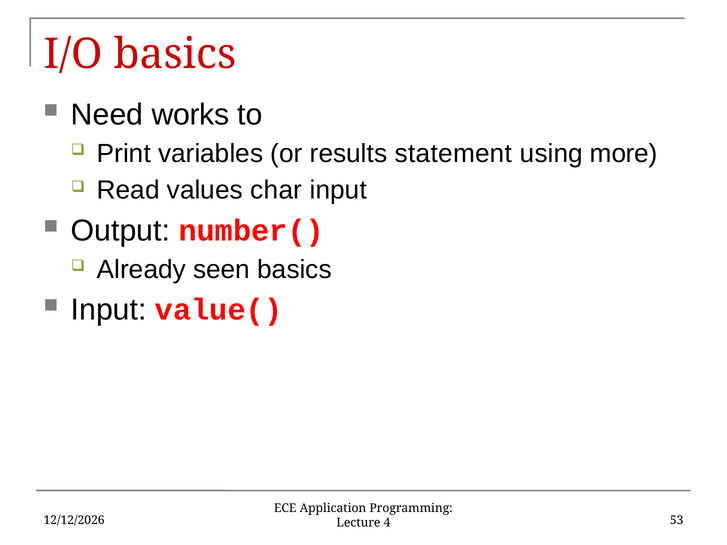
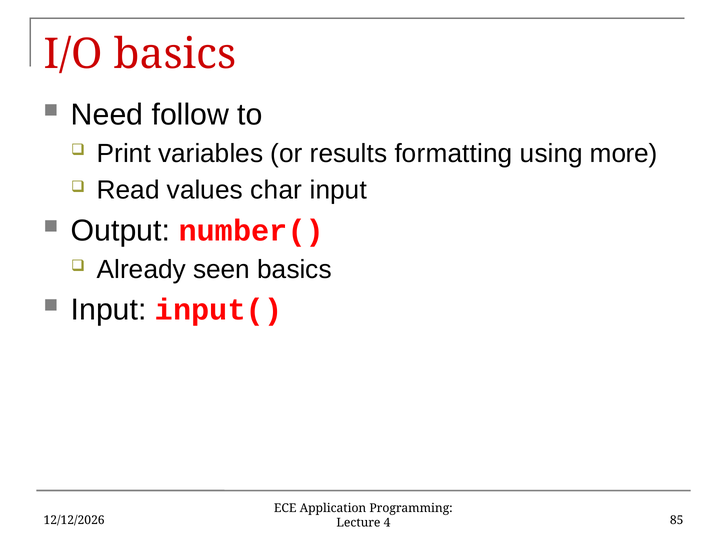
works: works -> follow
statement: statement -> formatting
value(: value( -> input(
53: 53 -> 85
